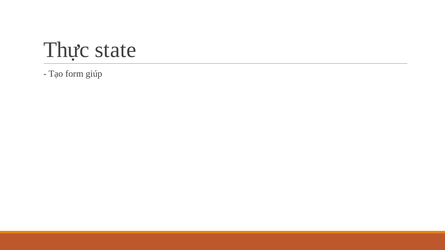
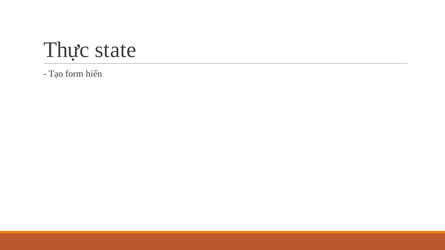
giúp: giúp -> hiển
